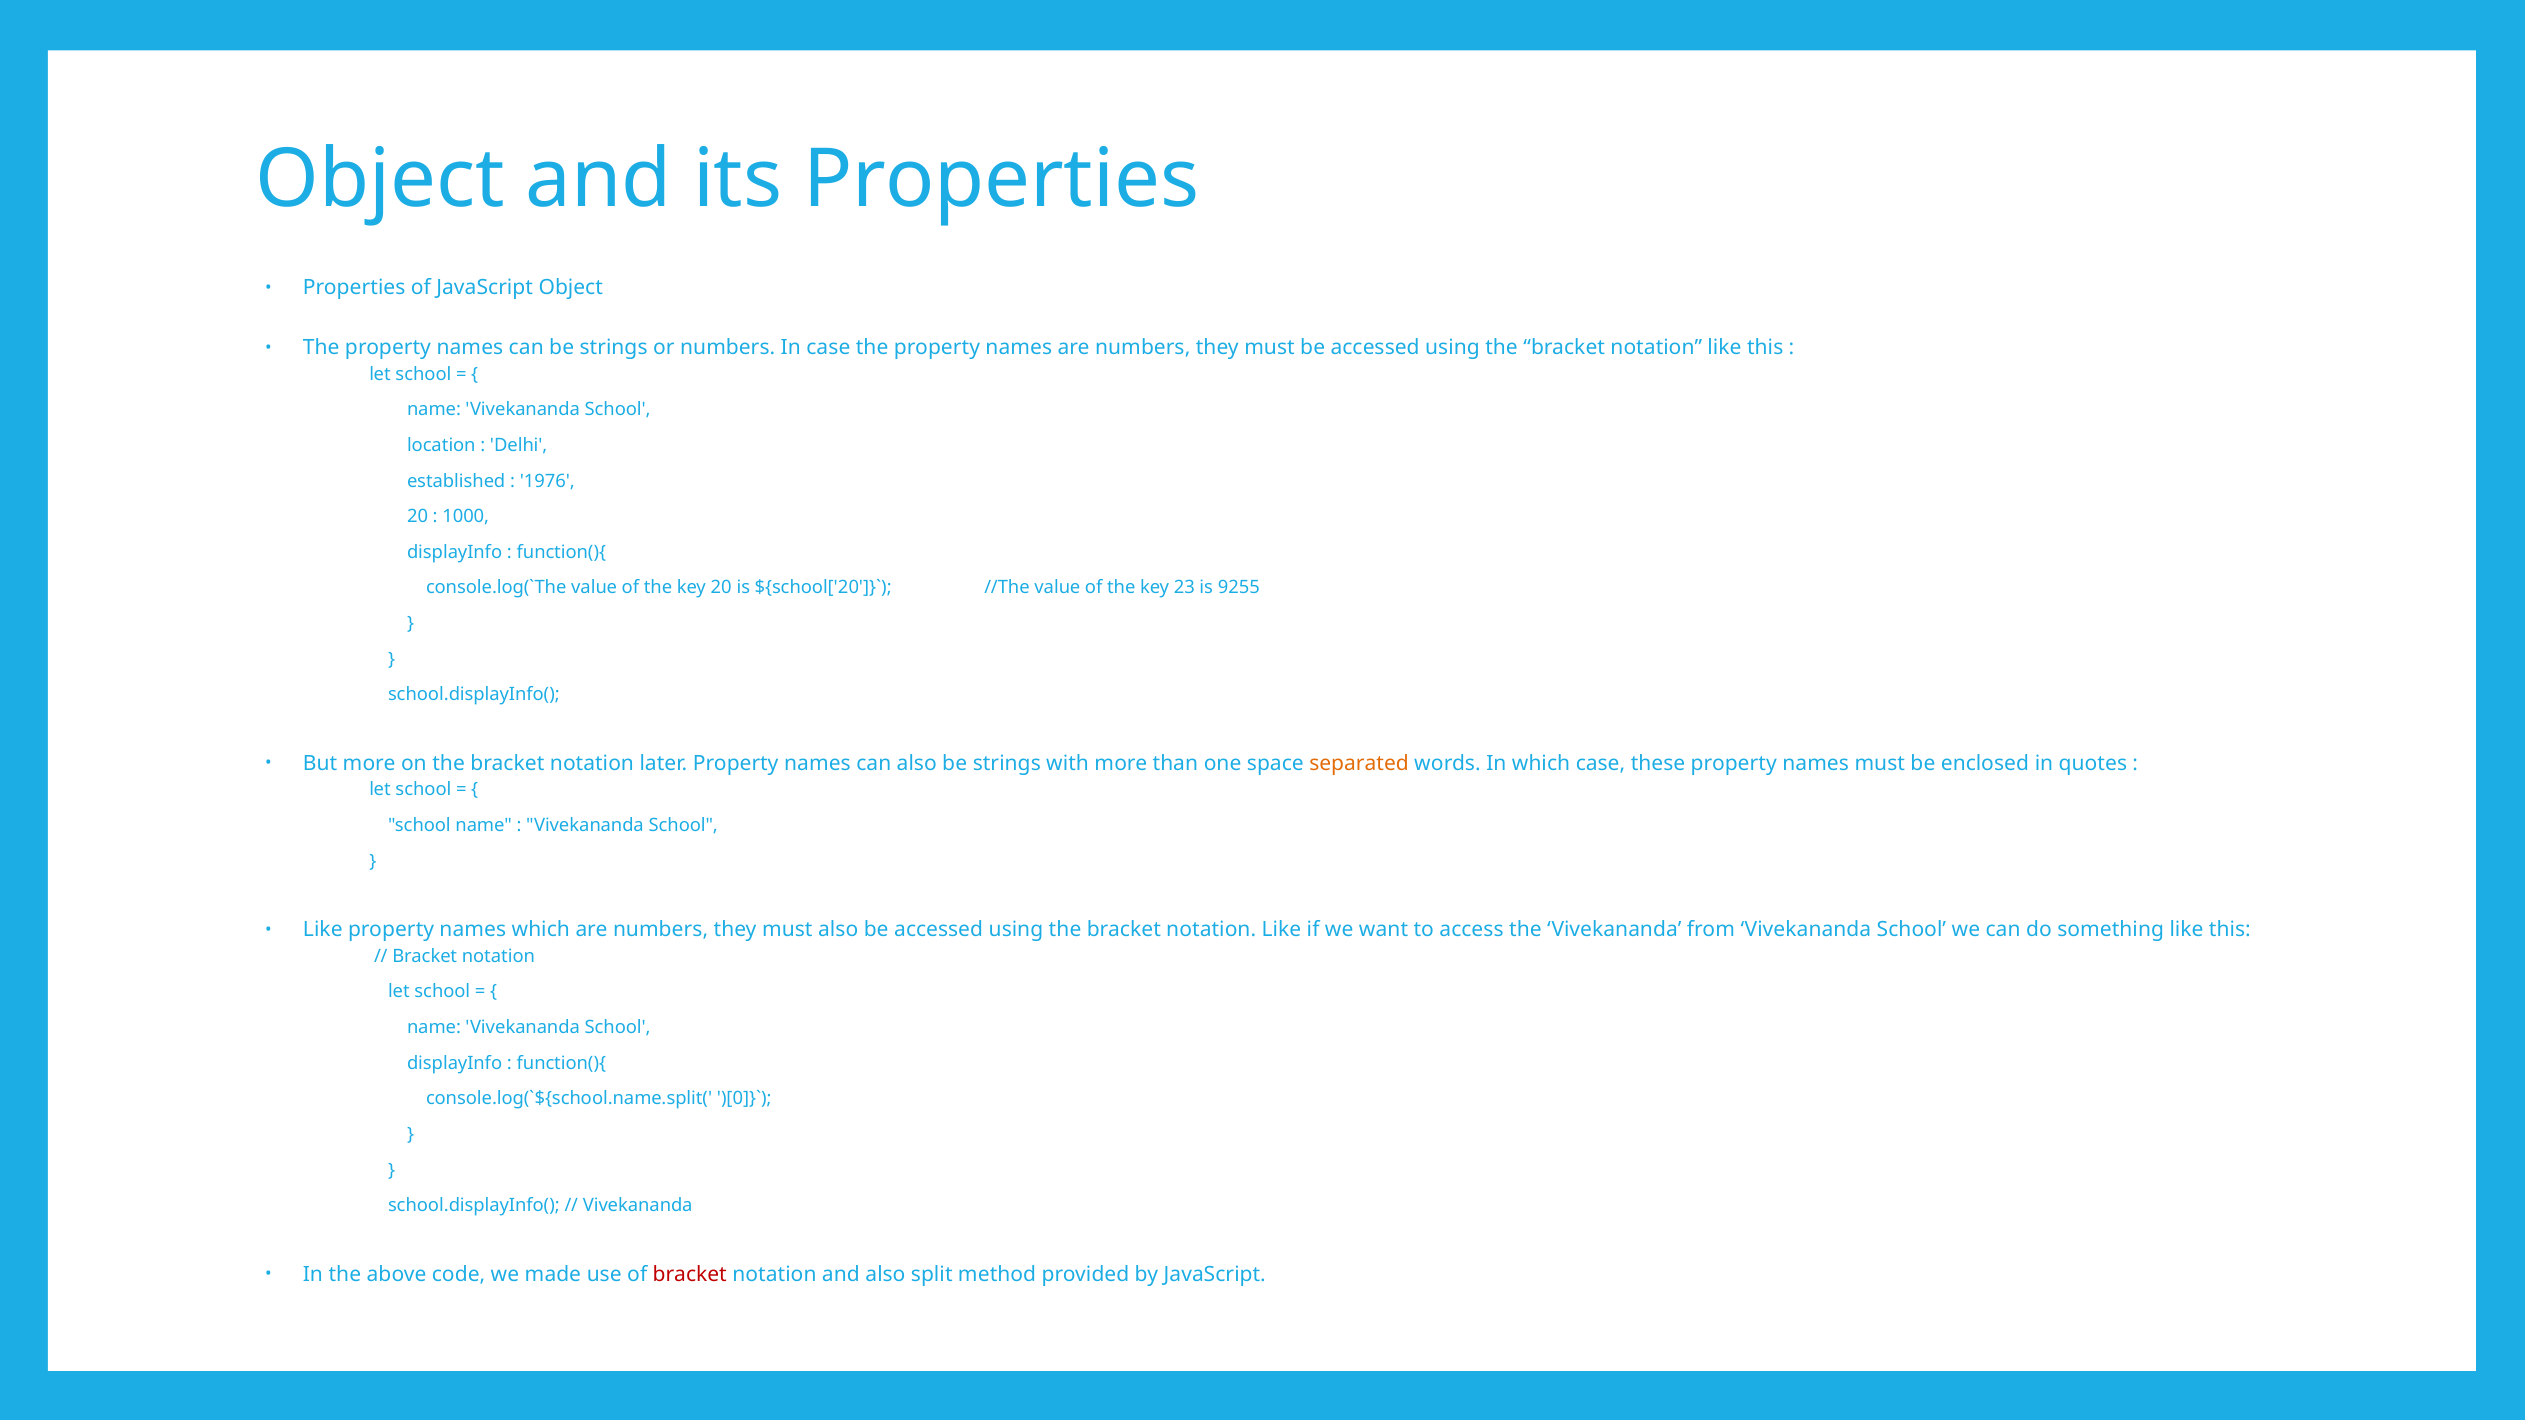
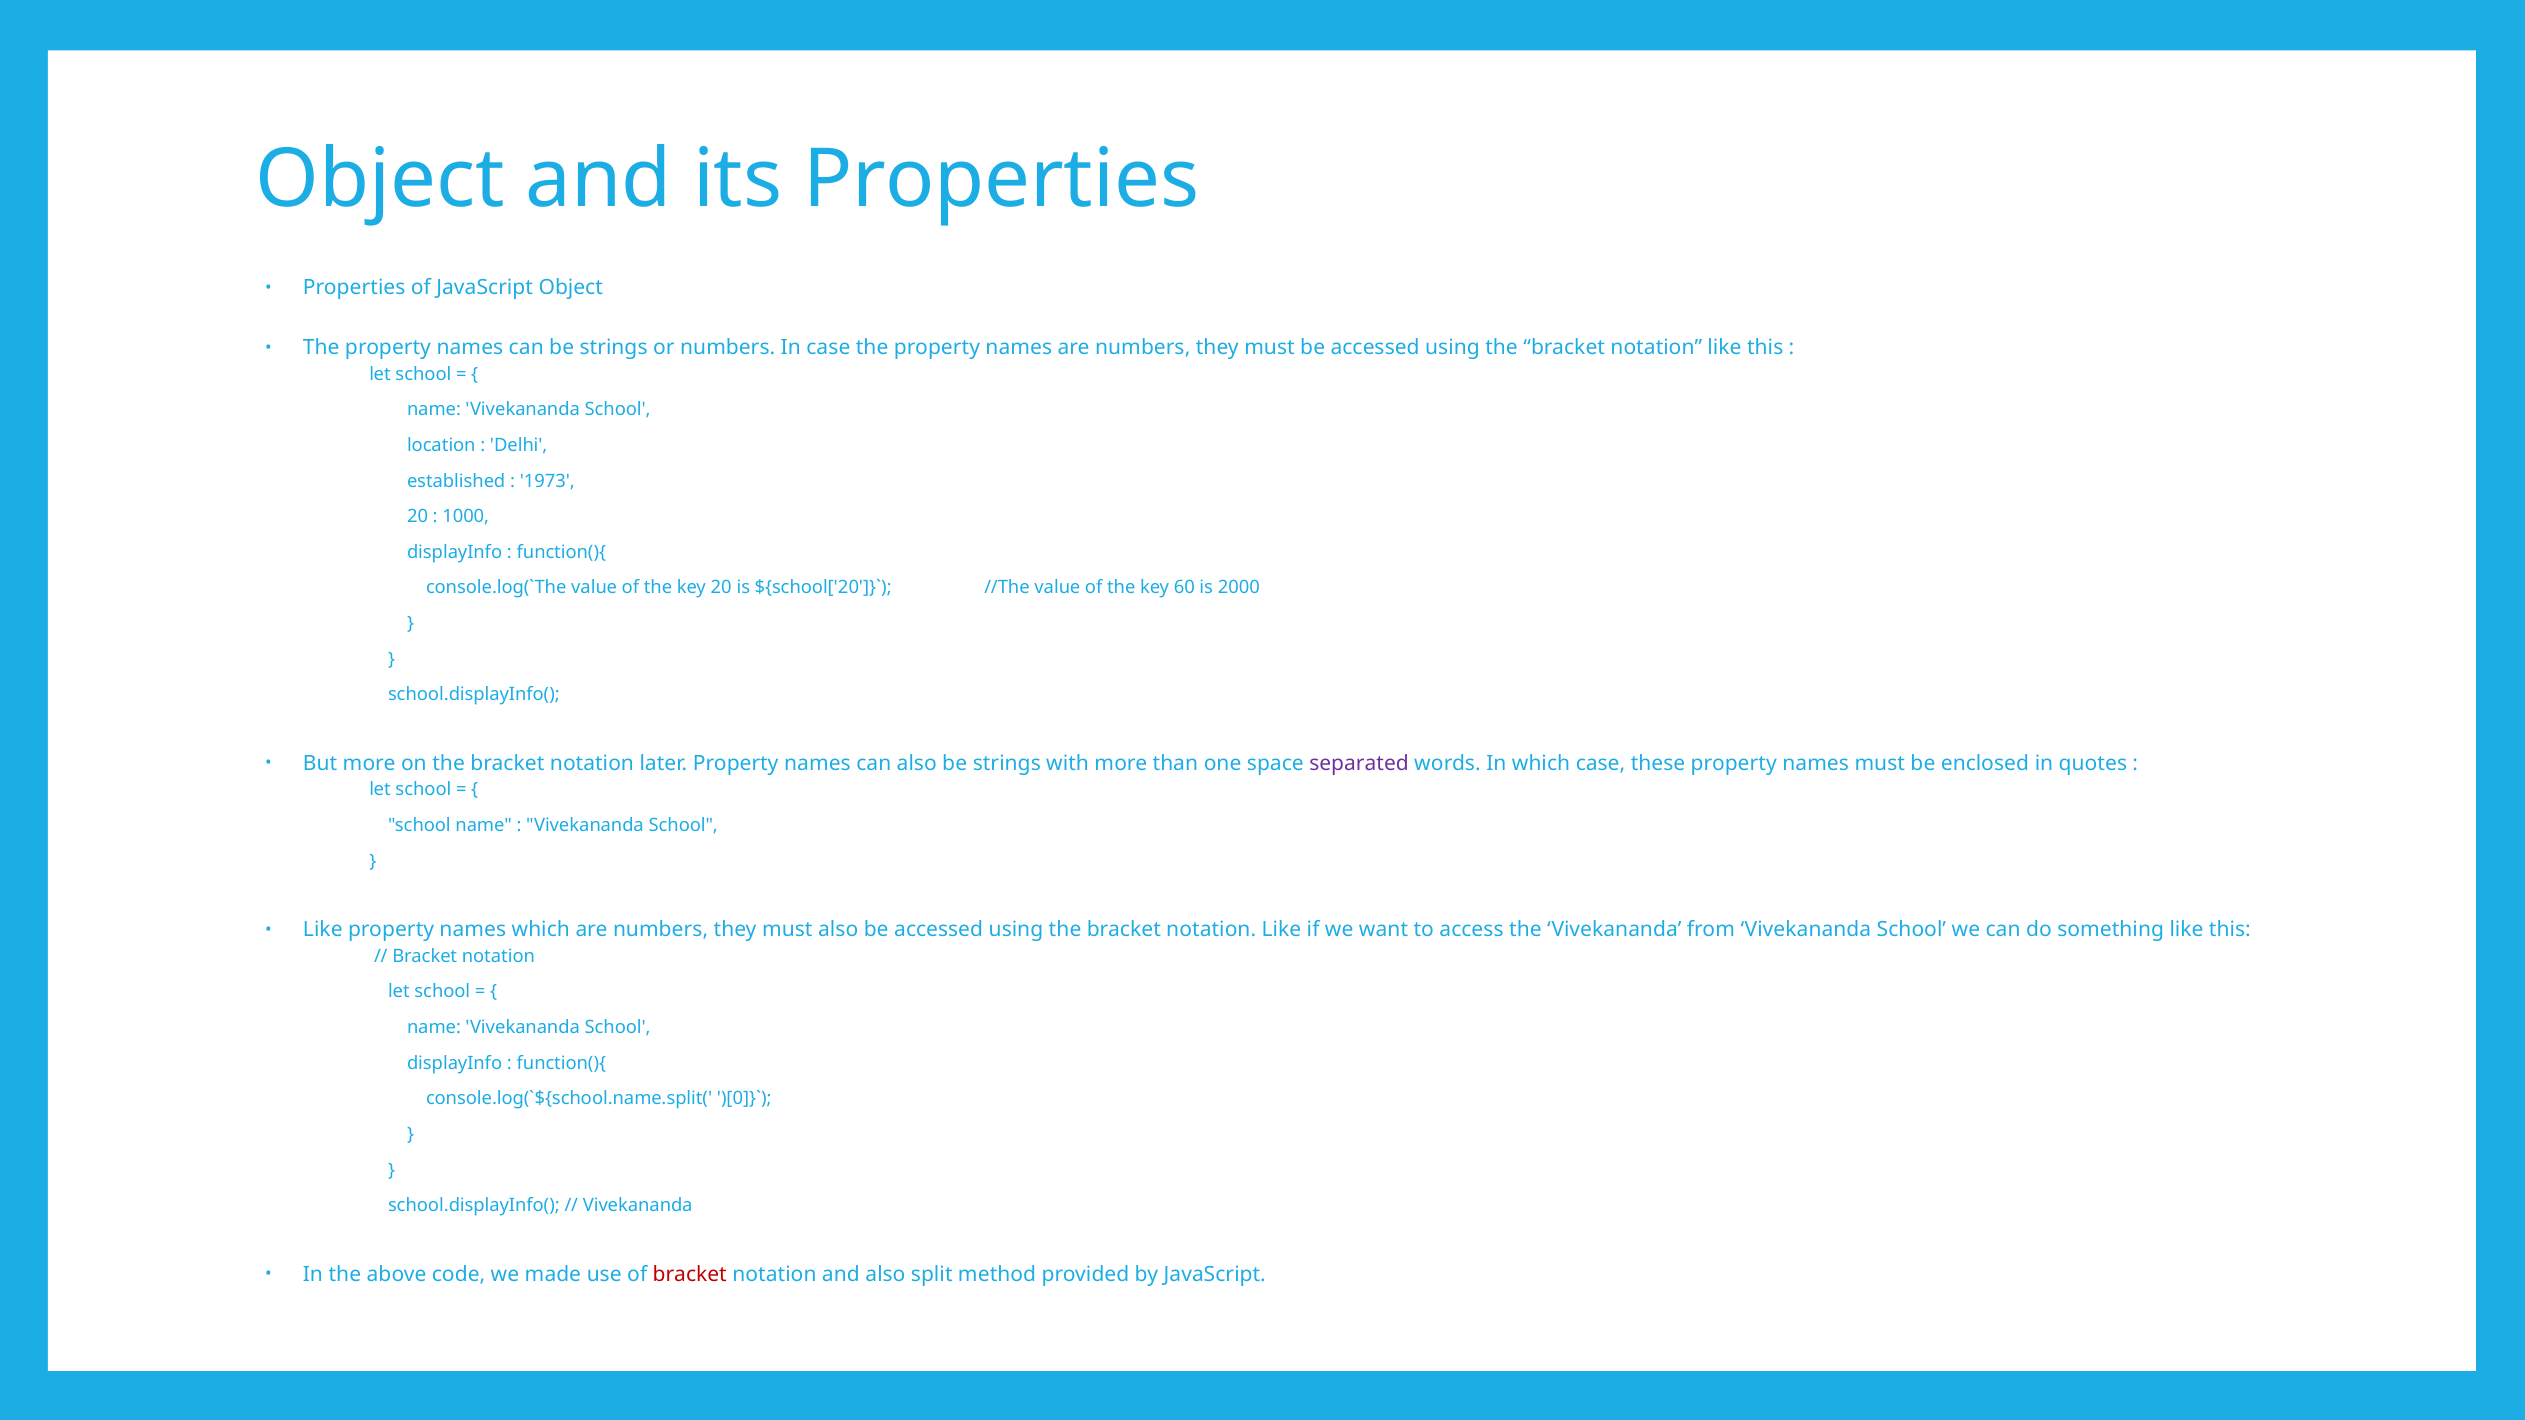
1976: 1976 -> 1973
23: 23 -> 60
9255: 9255 -> 2000
separated colour: orange -> purple
